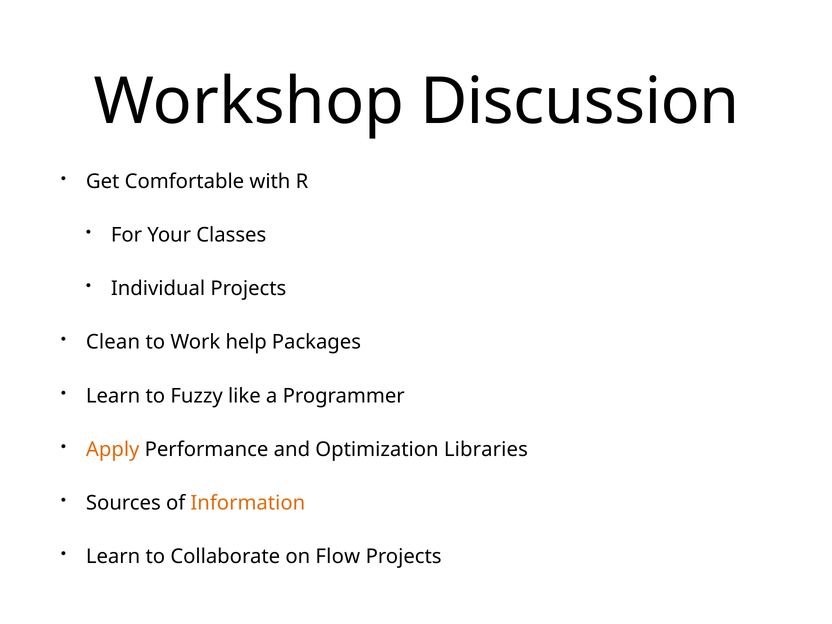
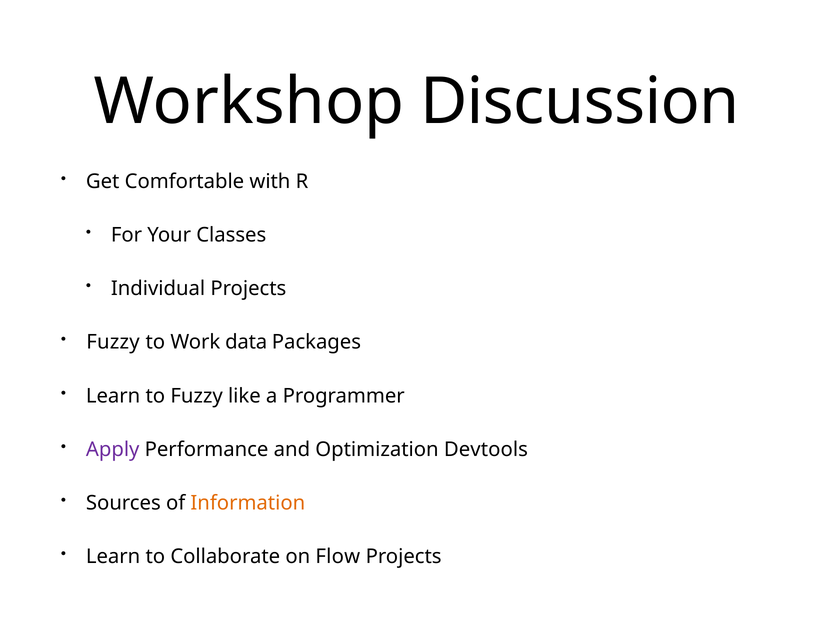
Clean at (113, 342): Clean -> Fuzzy
help: help -> data
Apply colour: orange -> purple
Libraries: Libraries -> Devtools
